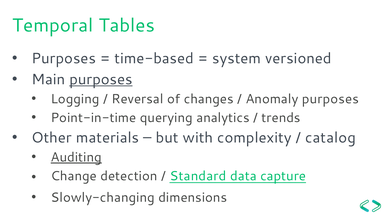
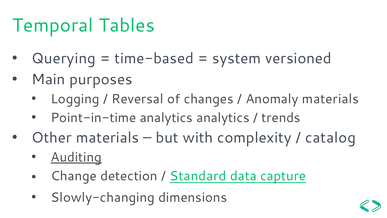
Purposes at (64, 58): Purposes -> Querying
purposes at (101, 79) underline: present -> none
Anomaly purposes: purposes -> materials
Point-in-time querying: querying -> analytics
